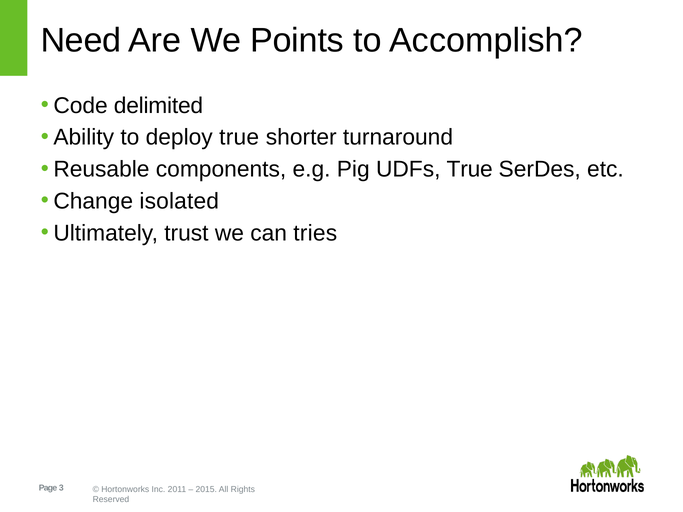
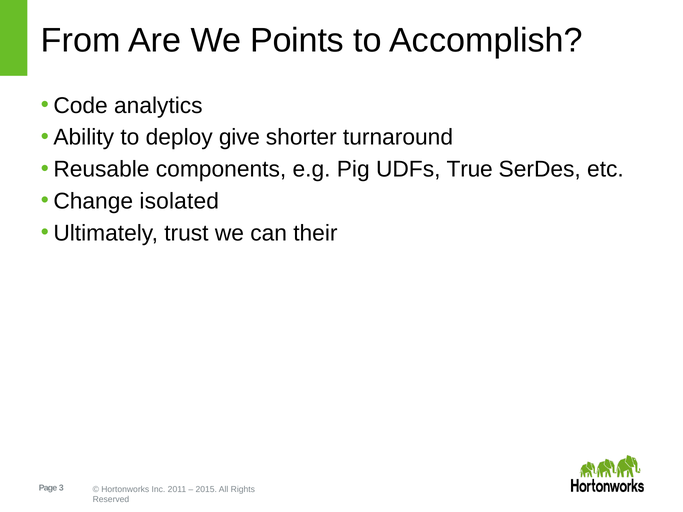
Need: Need -> From
delimited: delimited -> analytics
deploy true: true -> give
tries: tries -> their
